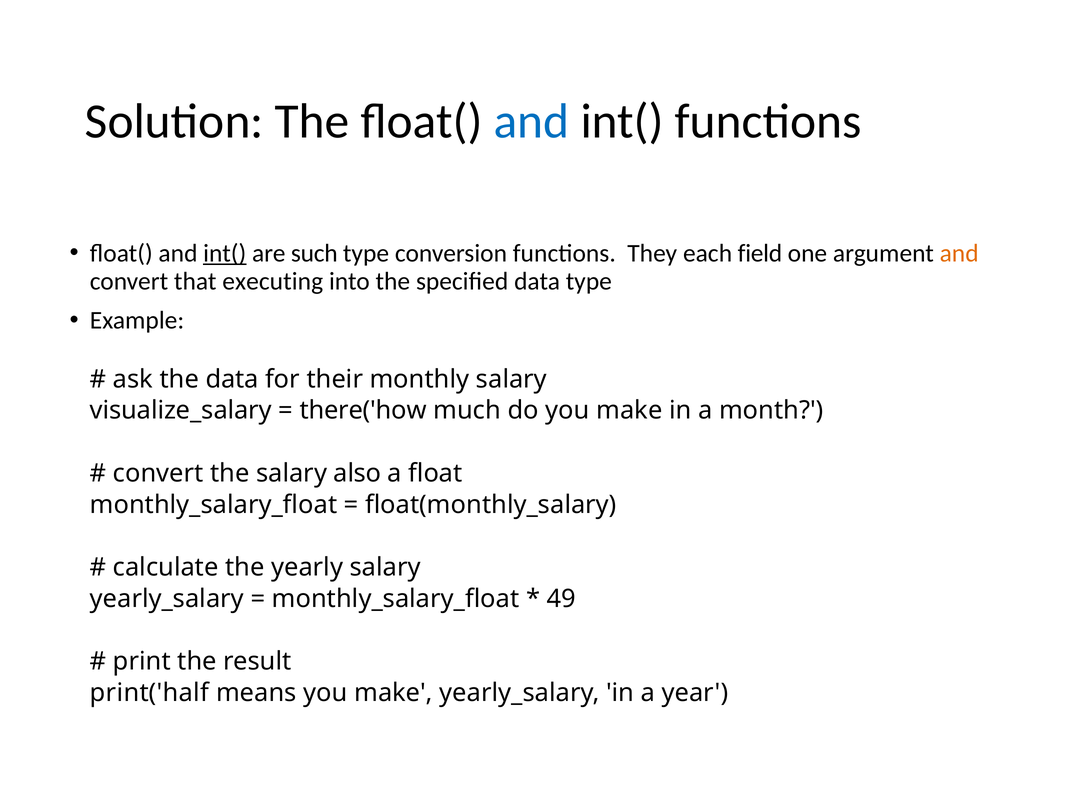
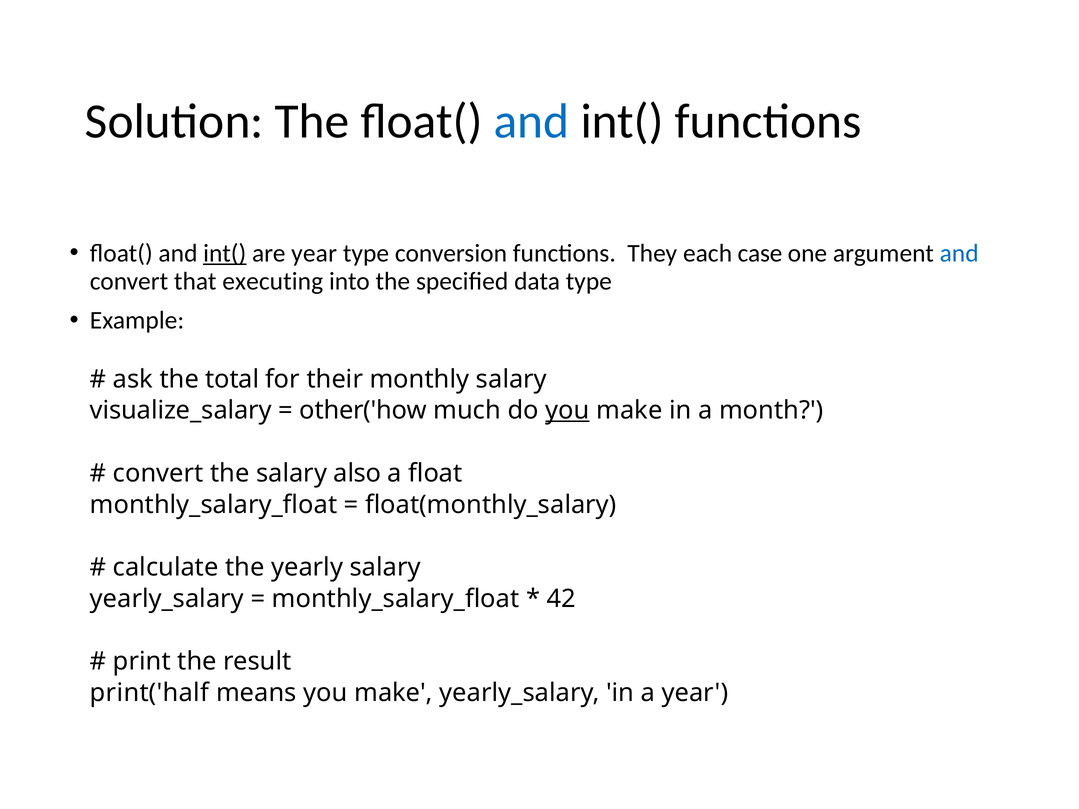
are such: such -> year
field: field -> case
and at (959, 253) colour: orange -> blue
the data: data -> total
there('how: there('how -> other('how
you at (568, 411) underline: none -> present
49: 49 -> 42
